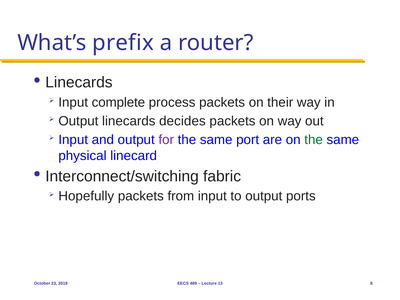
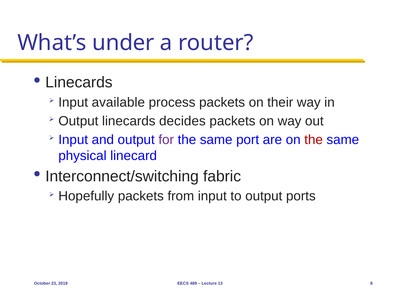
prefix: prefix -> under
complete: complete -> available
the at (314, 140) colour: green -> red
